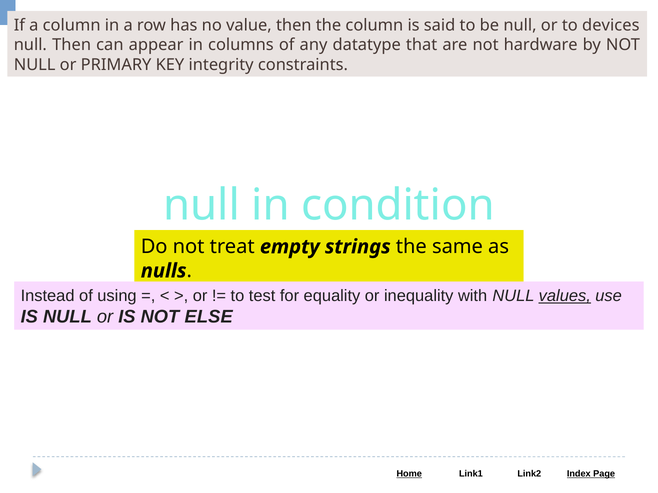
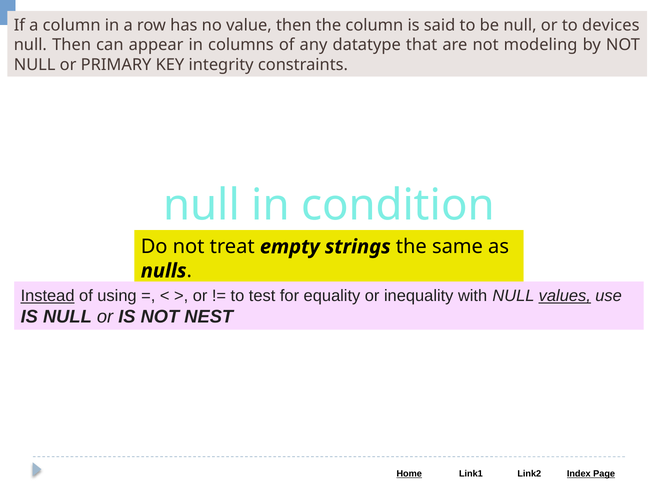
hardware: hardware -> modeling
Instead underline: none -> present
ELSE: ELSE -> NEST
